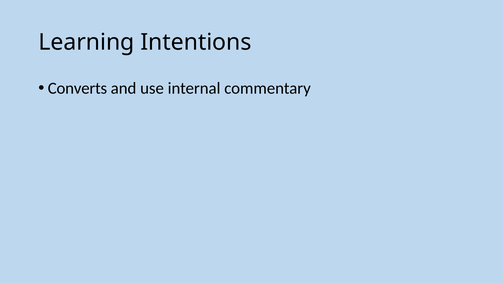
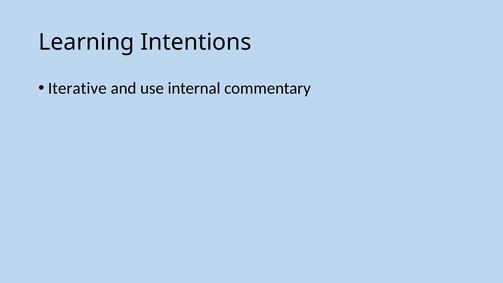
Converts: Converts -> Iterative
